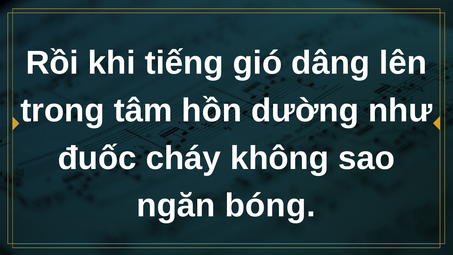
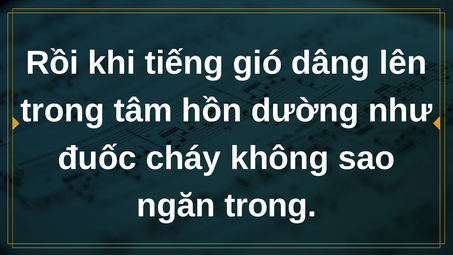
ngăn bóng: bóng -> trong
